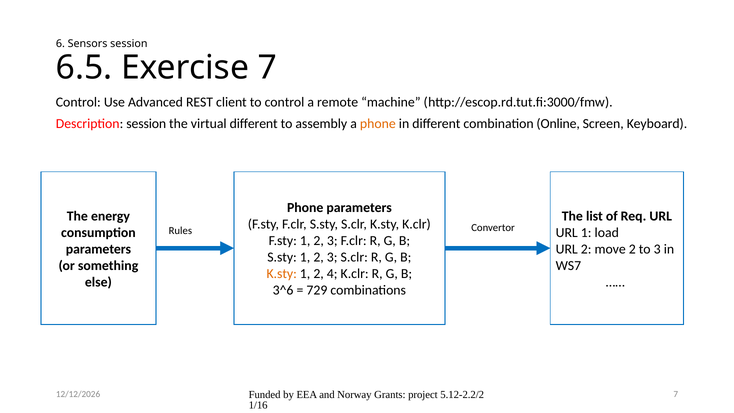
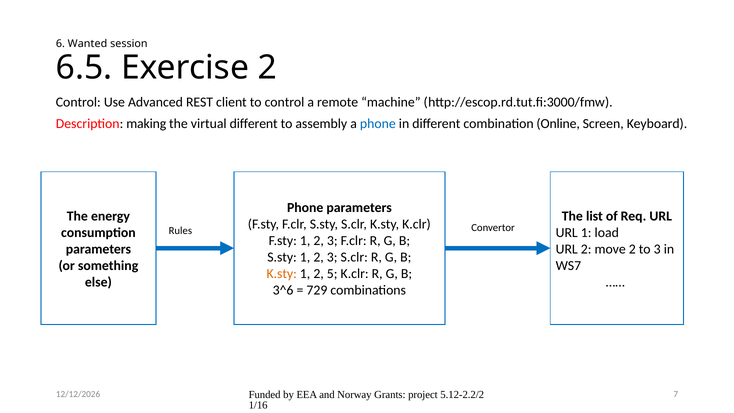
Sensors: Sensors -> Wanted
Exercise 7: 7 -> 2
Description session: session -> making
phone at (378, 124) colour: orange -> blue
4: 4 -> 5
